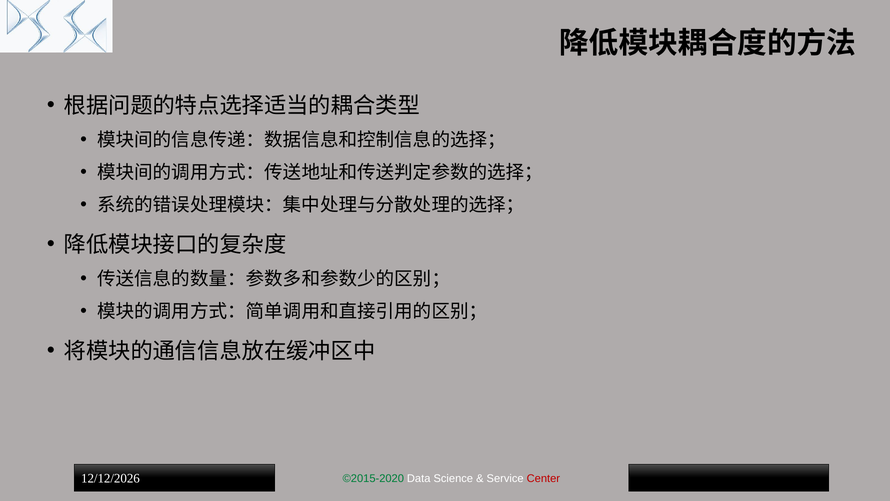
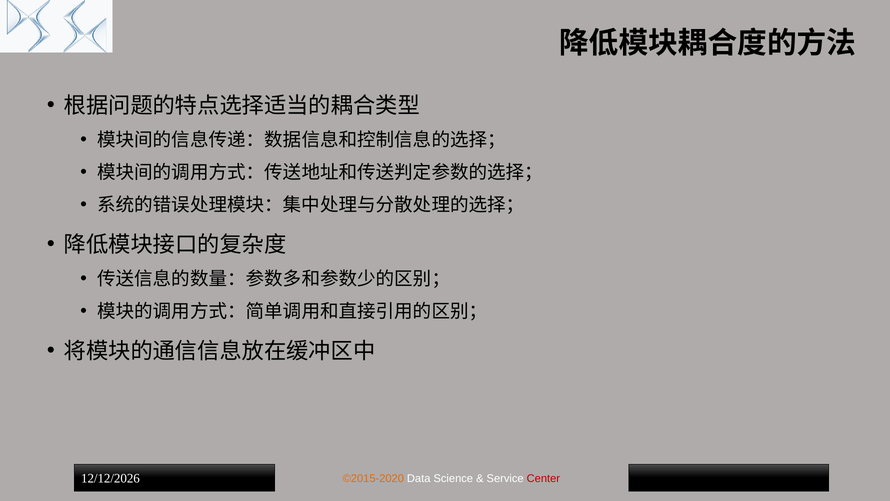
©2015-2020 colour: green -> orange
